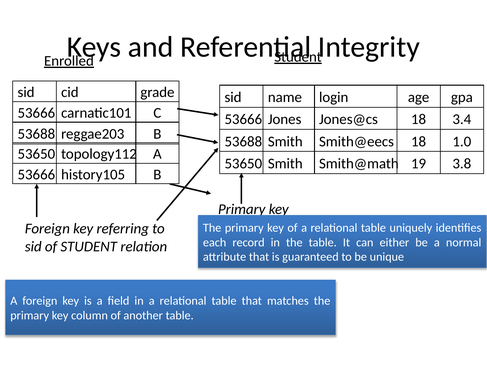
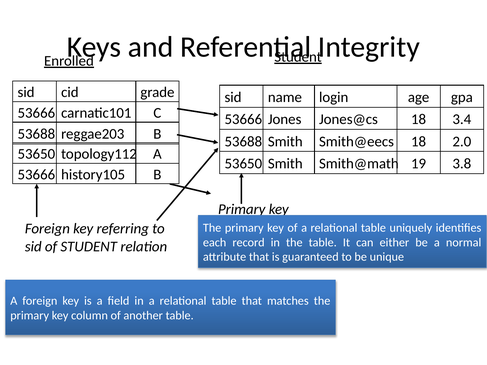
1.0: 1.0 -> 2.0
